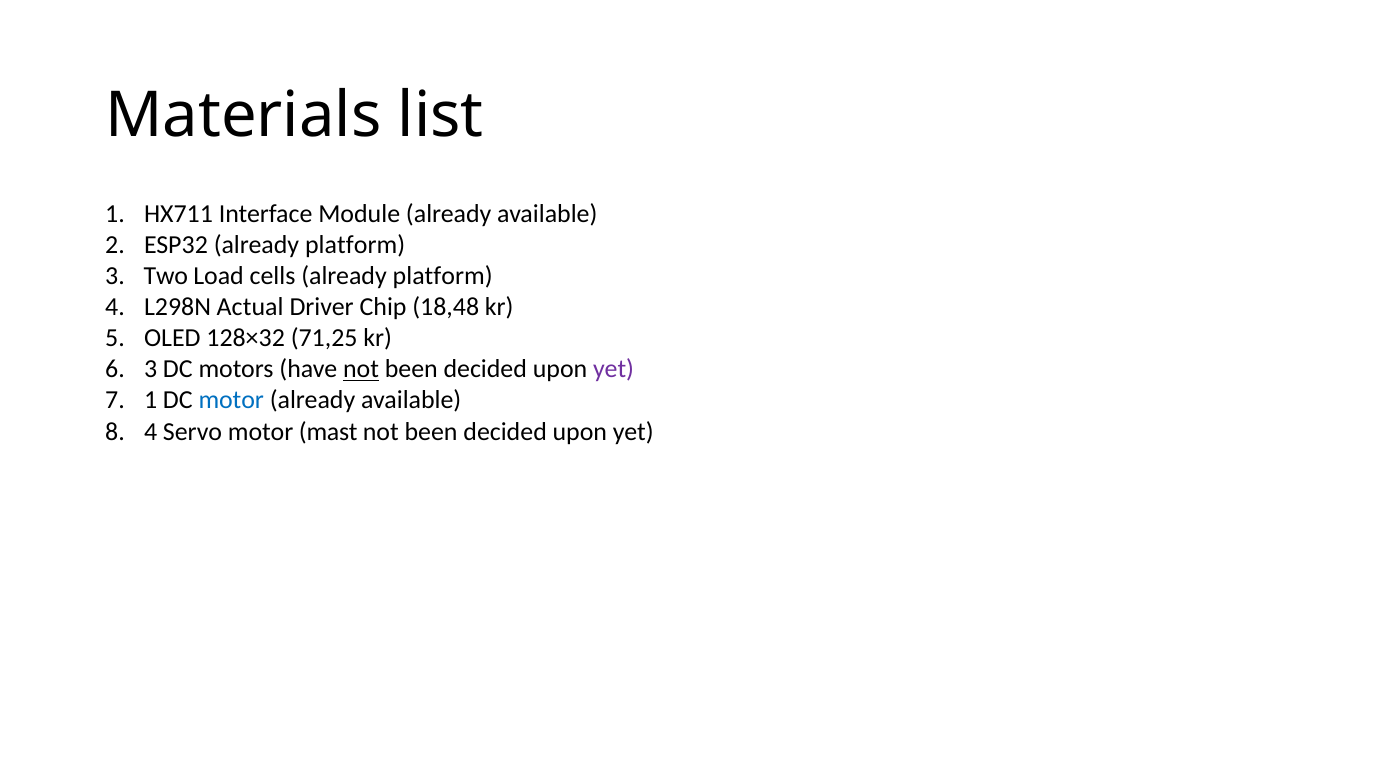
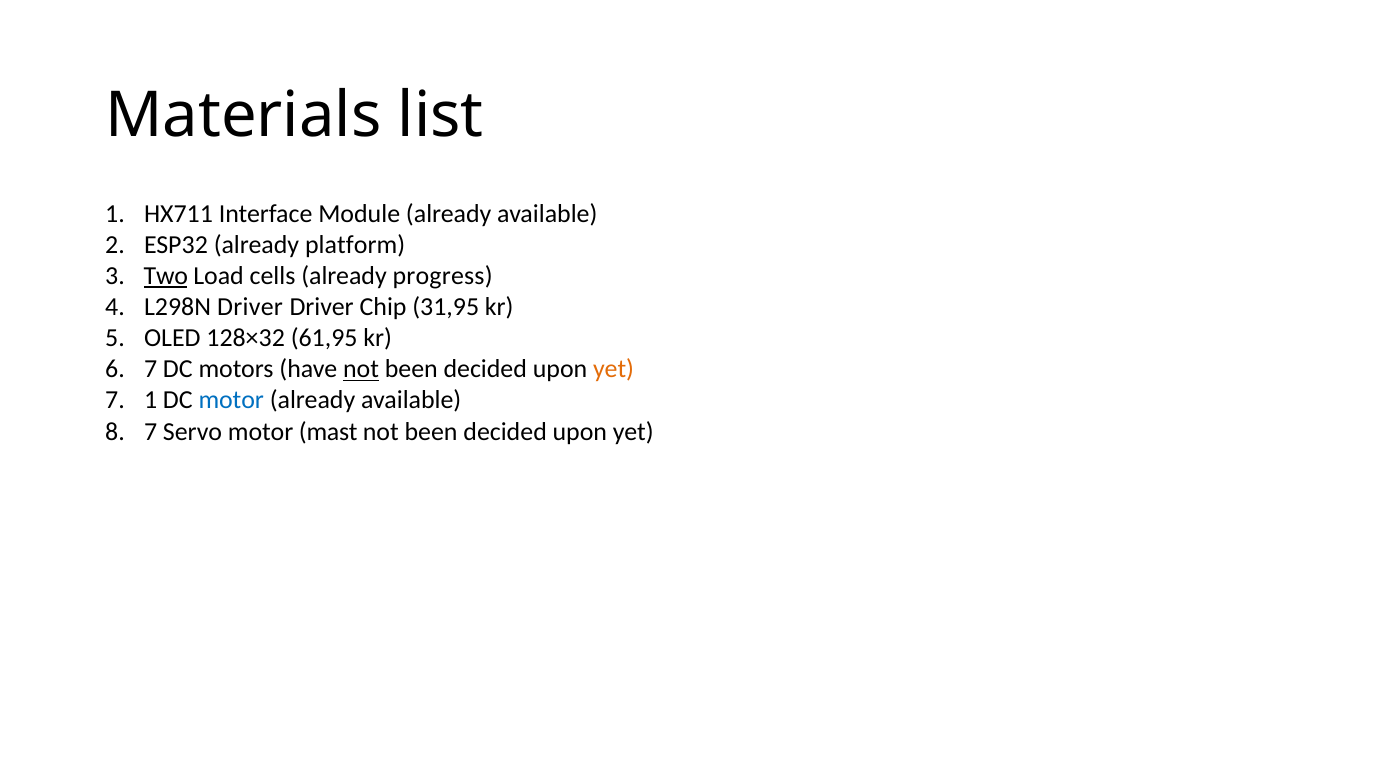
Two underline: none -> present
cells already platform: platform -> progress
L298N Actual: Actual -> Driver
18,48: 18,48 -> 31,95
71,25: 71,25 -> 61,95
3 at (151, 370): 3 -> 7
yet at (614, 370) colour: purple -> orange
4 at (151, 432): 4 -> 7
